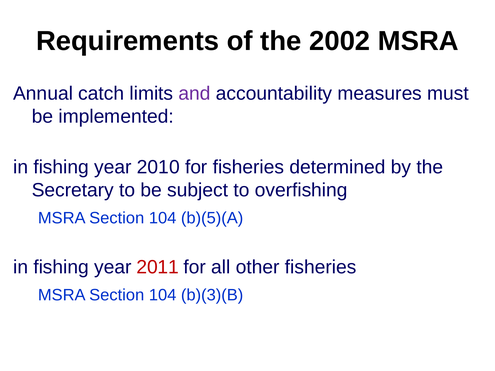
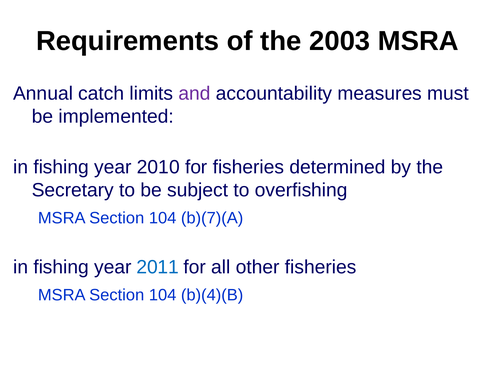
2002: 2002 -> 2003
b)(5)(A: b)(5)(A -> b)(7)(A
2011 colour: red -> blue
b)(3)(B: b)(3)(B -> b)(4)(B
